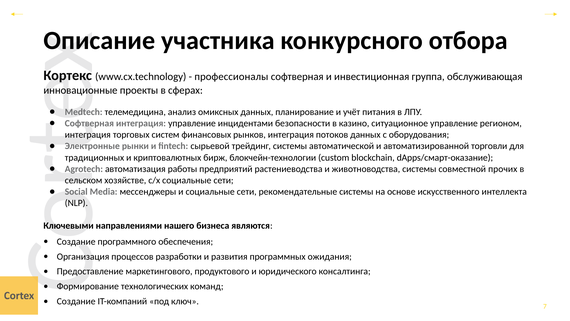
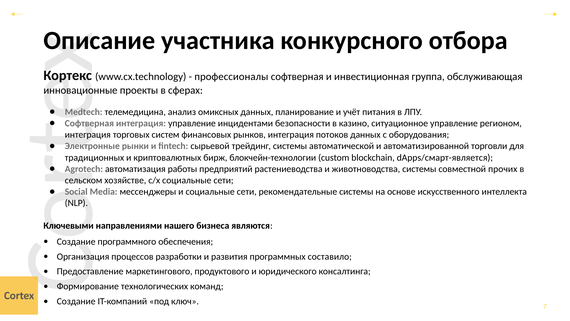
dApps/смарт-оказание: dApps/смарт-оказание -> dApps/смарт-является
ожидания: ожидания -> составило
